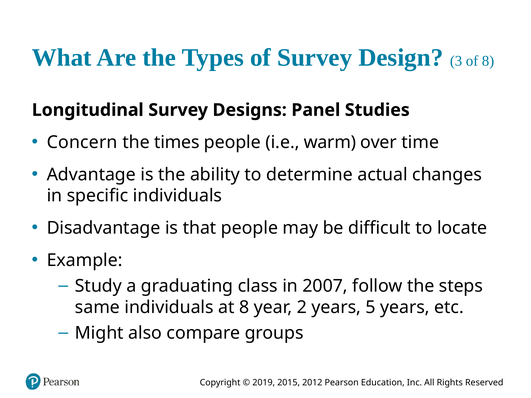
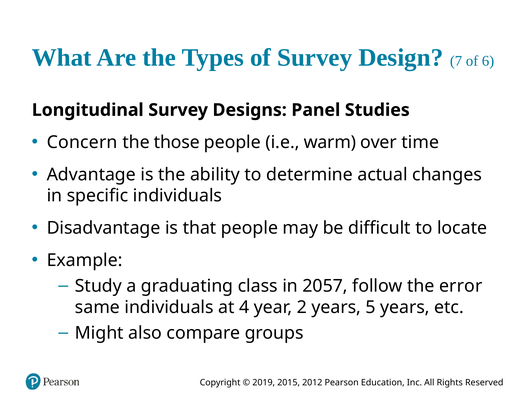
3: 3 -> 7
of 8: 8 -> 6
times: times -> those
2007: 2007 -> 2057
steps: steps -> error
at 8: 8 -> 4
